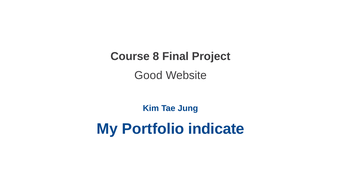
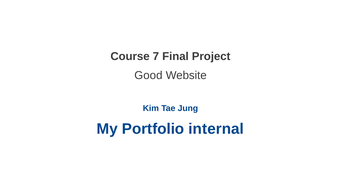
8: 8 -> 7
indicate: indicate -> internal
